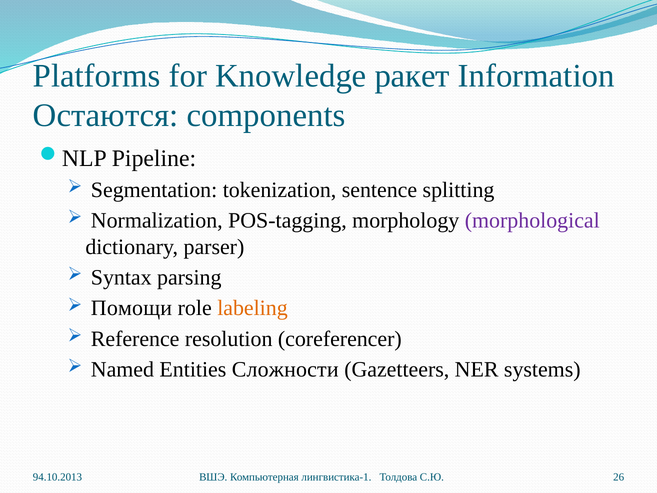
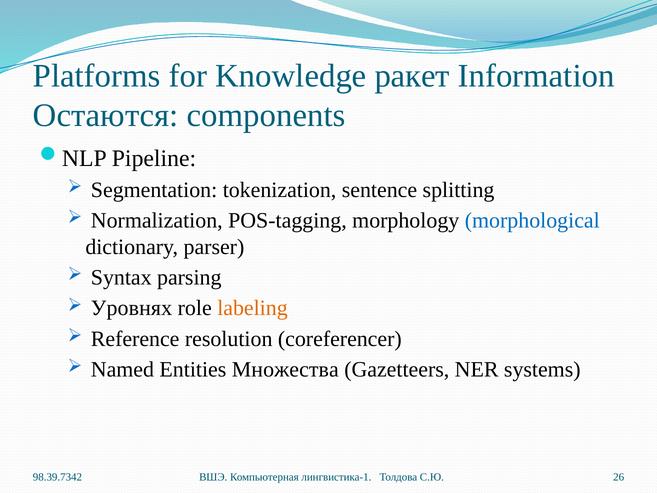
morphological colour: purple -> blue
Помощи: Помощи -> Уровнях
Сложности: Сложности -> Множества
94.10.2013: 94.10.2013 -> 98.39.7342
